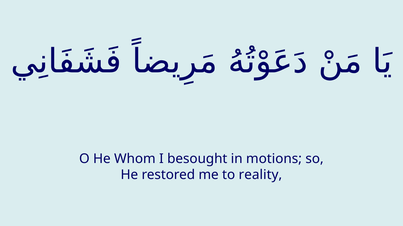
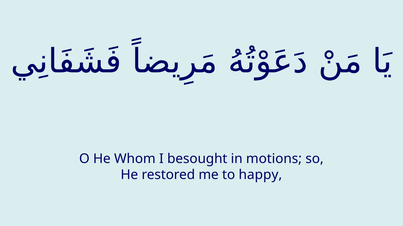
reality: reality -> happy
